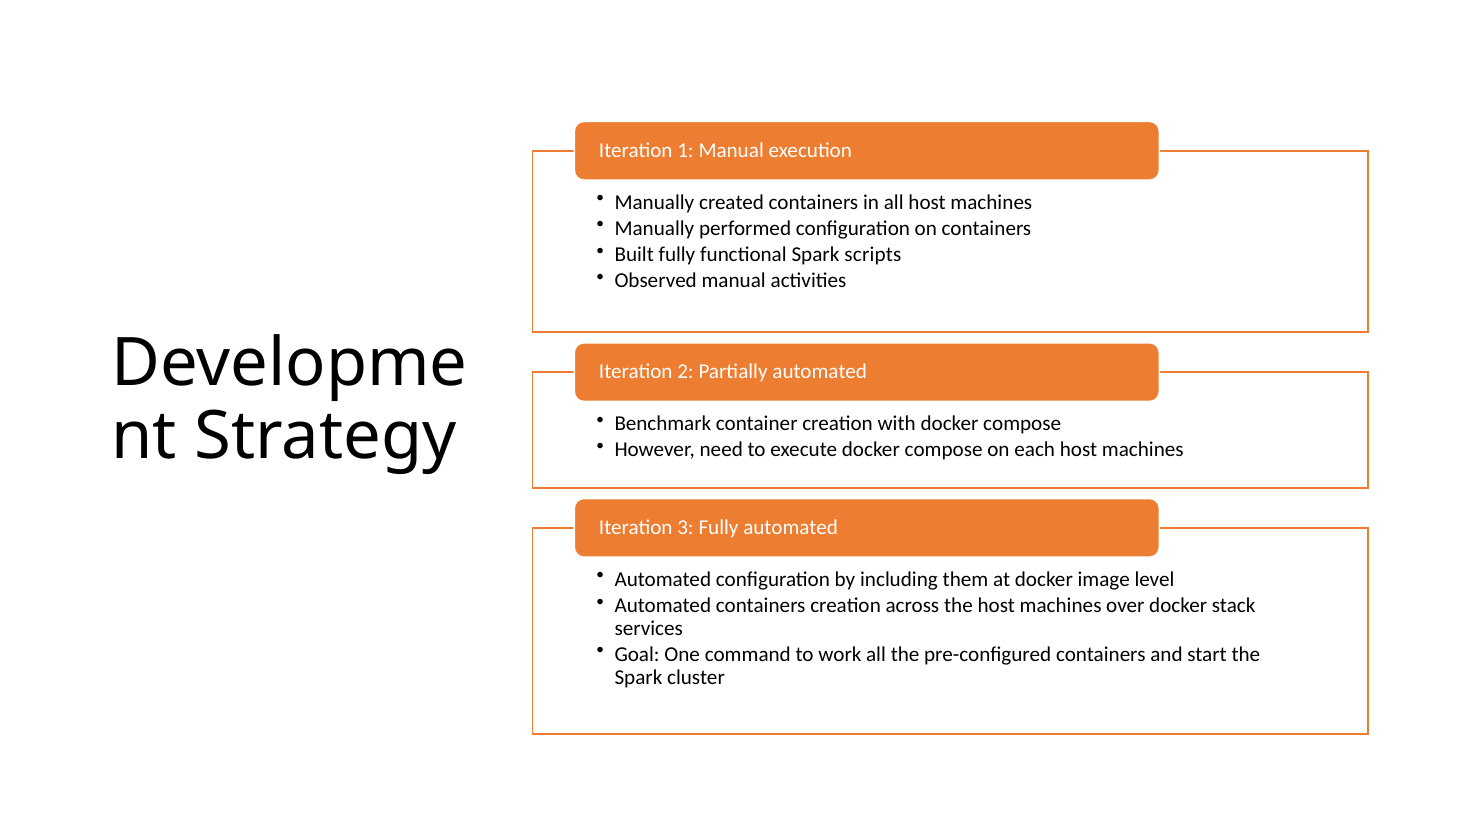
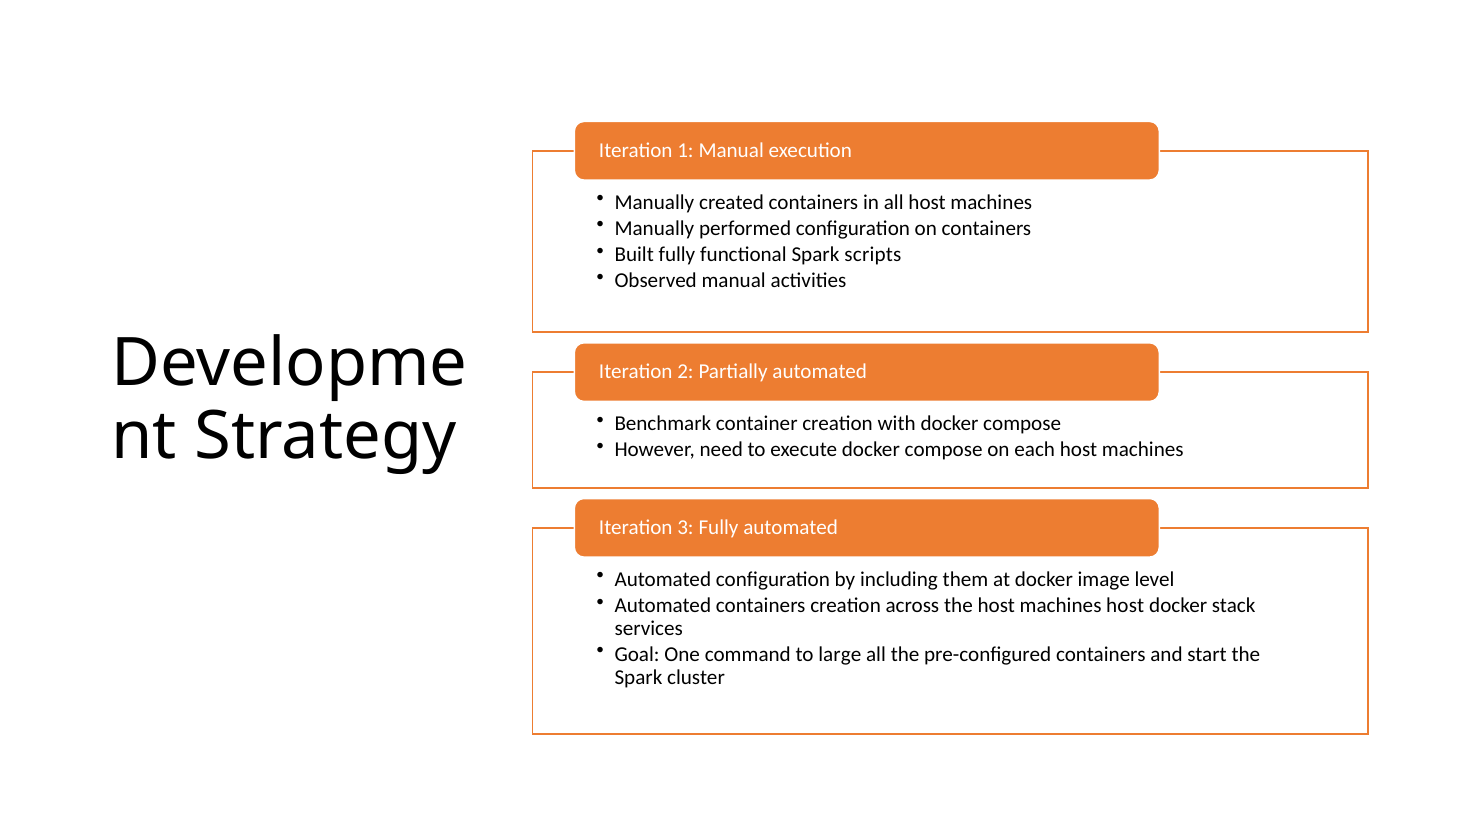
machines over: over -> host
work: work -> large
